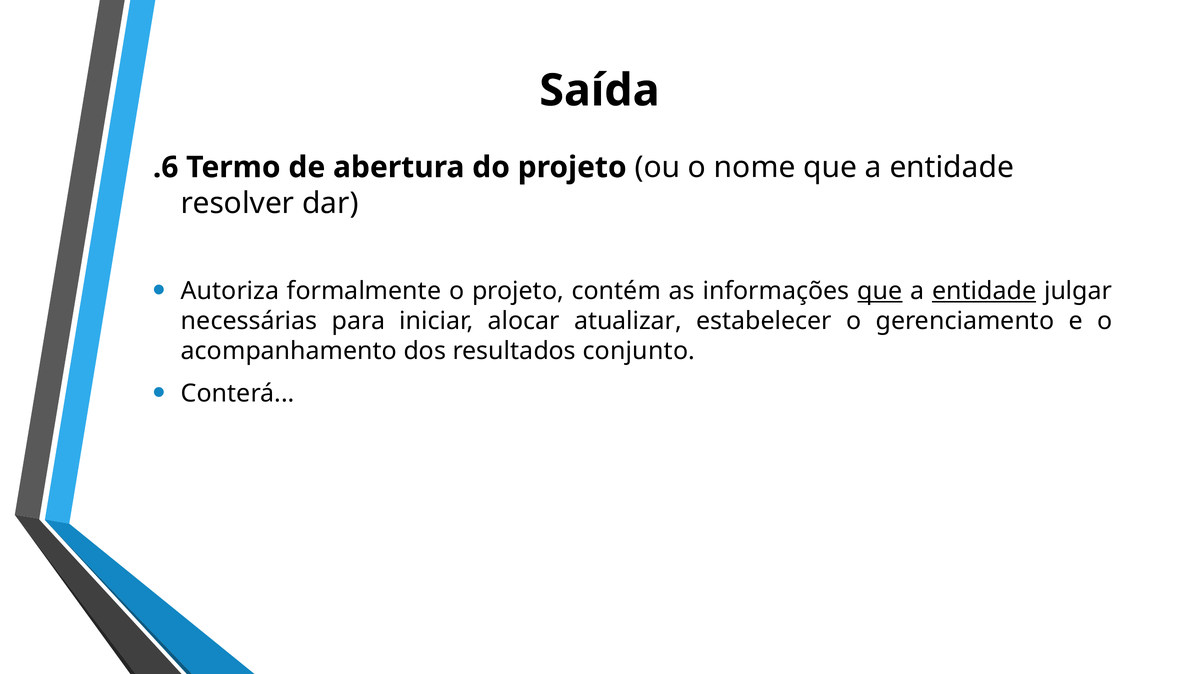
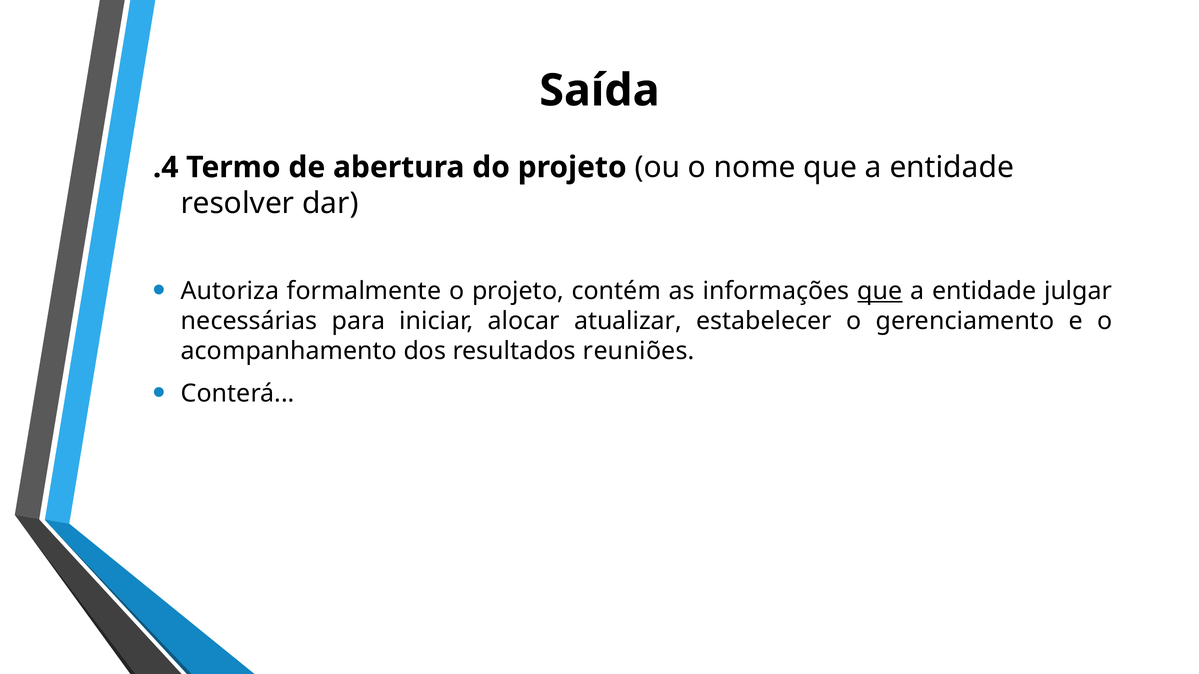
.6: .6 -> .4
entidade at (984, 291) underline: present -> none
conjunto: conjunto -> reuniões
